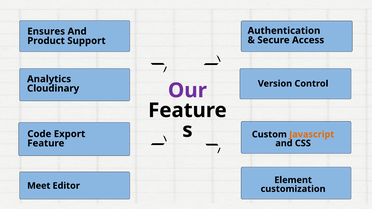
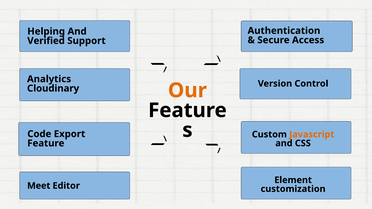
Ensures: Ensures -> Helping
Product: Product -> Verified
Our colour: purple -> orange
